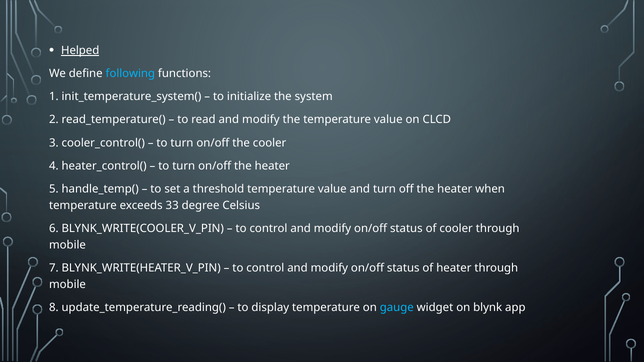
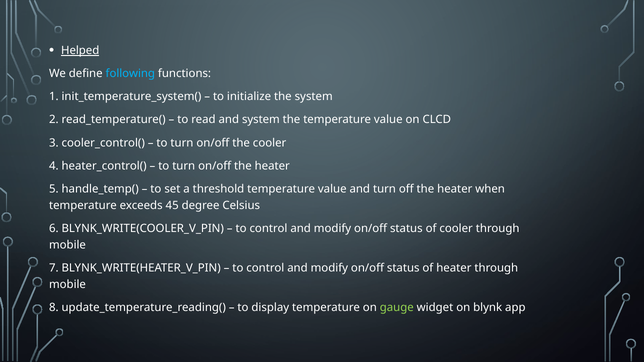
read and modify: modify -> system
33: 33 -> 45
gauge colour: light blue -> light green
